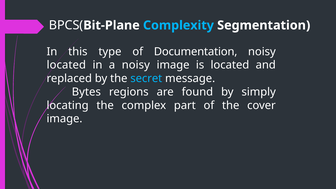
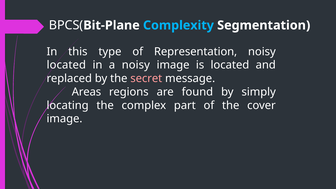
Documentation: Documentation -> Representation
secret colour: light blue -> pink
Bytes: Bytes -> Areas
